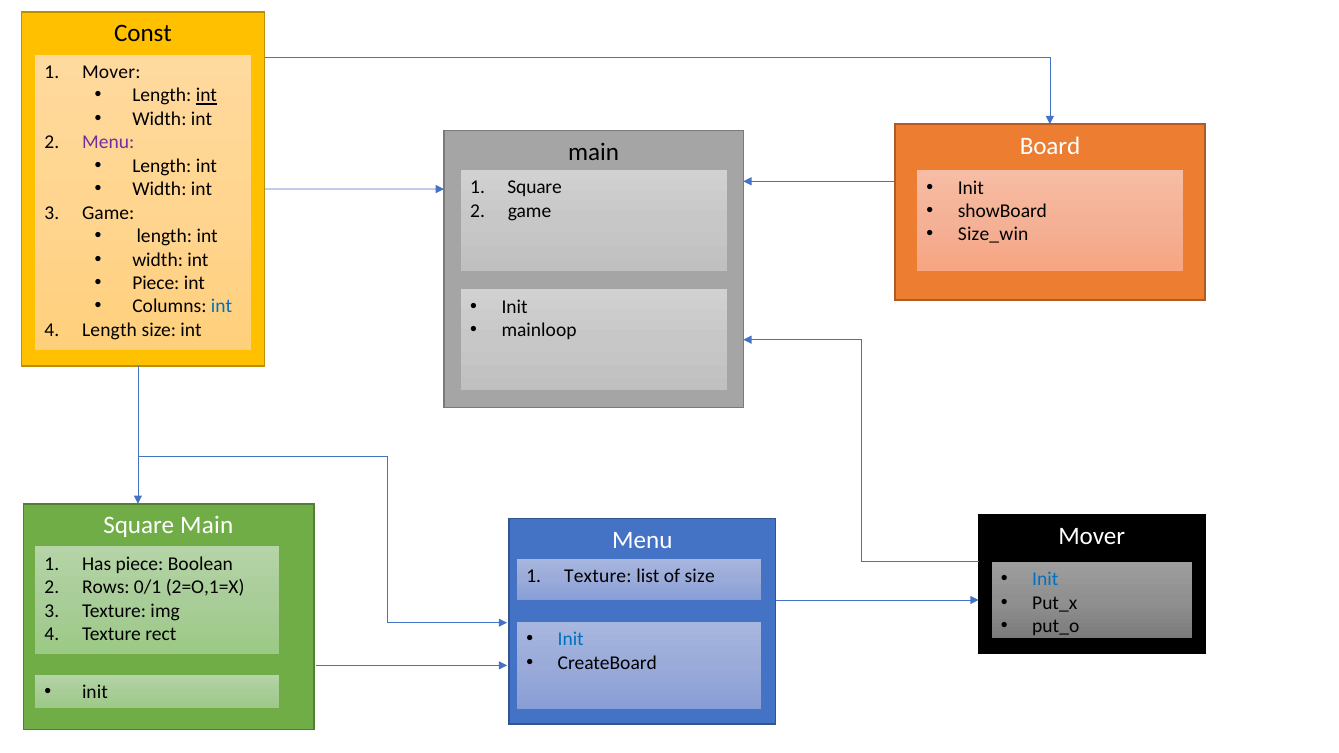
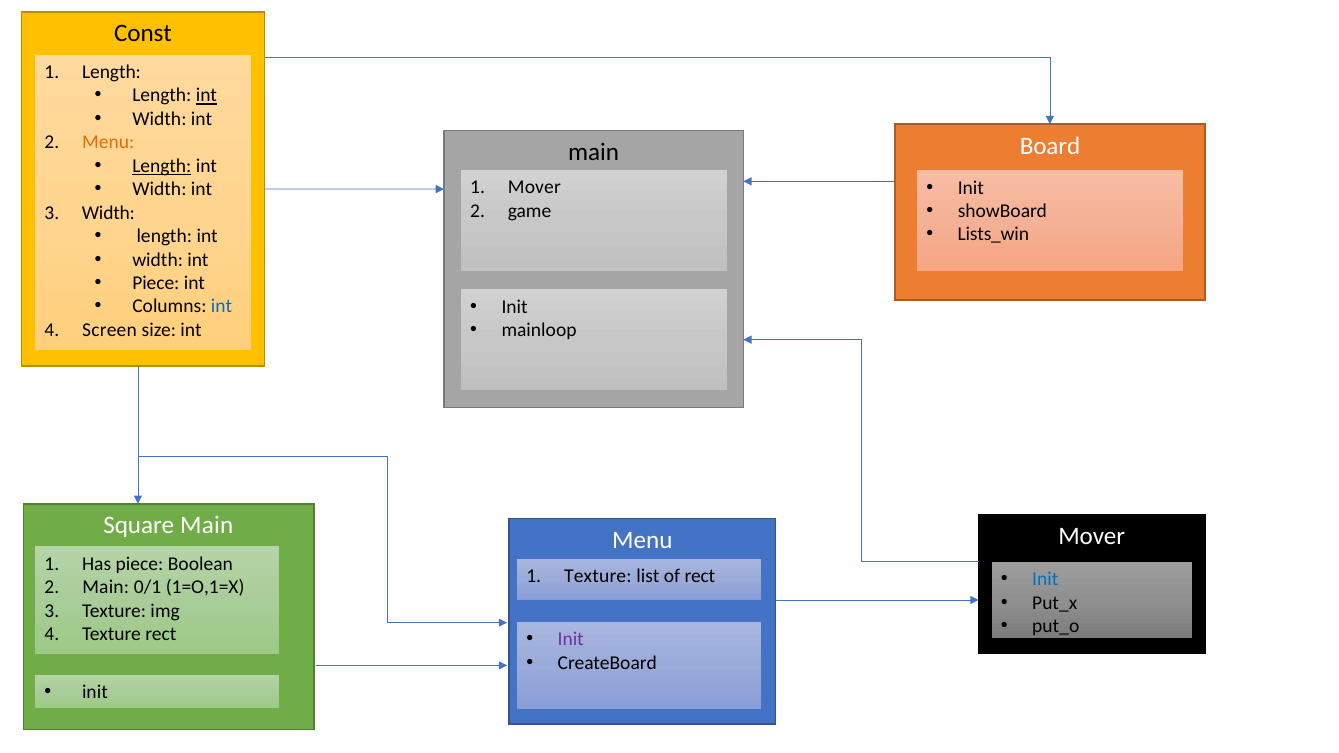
Mover at (111, 72): Mover -> Length
Menu at (108, 142) colour: purple -> orange
Length at (162, 166) underline: none -> present
Square at (535, 187): Square -> Mover
Game at (108, 213): Game -> Width
Size_win: Size_win -> Lists_win
Length at (110, 330): Length -> Screen
of size: size -> rect
Rows at (106, 587): Rows -> Main
2=O,1=X: 2=O,1=X -> 1=O,1=X
Init at (571, 639) colour: blue -> purple
